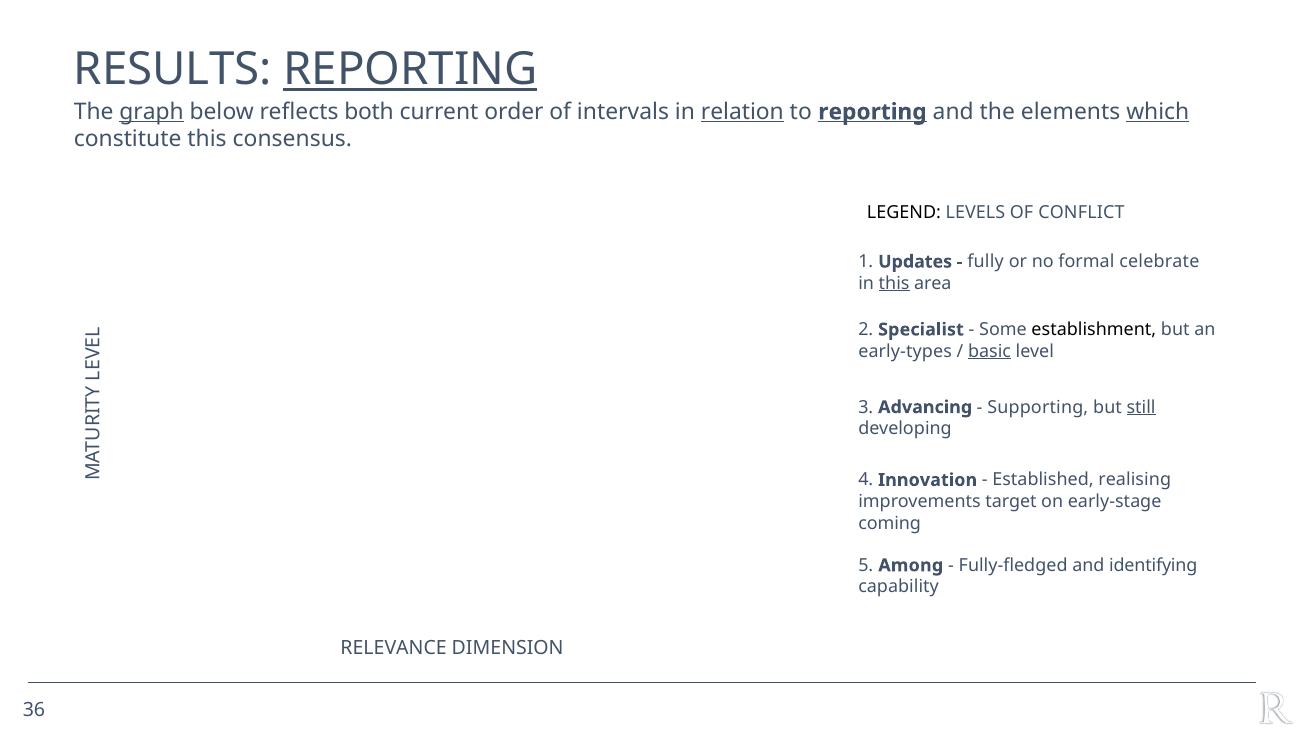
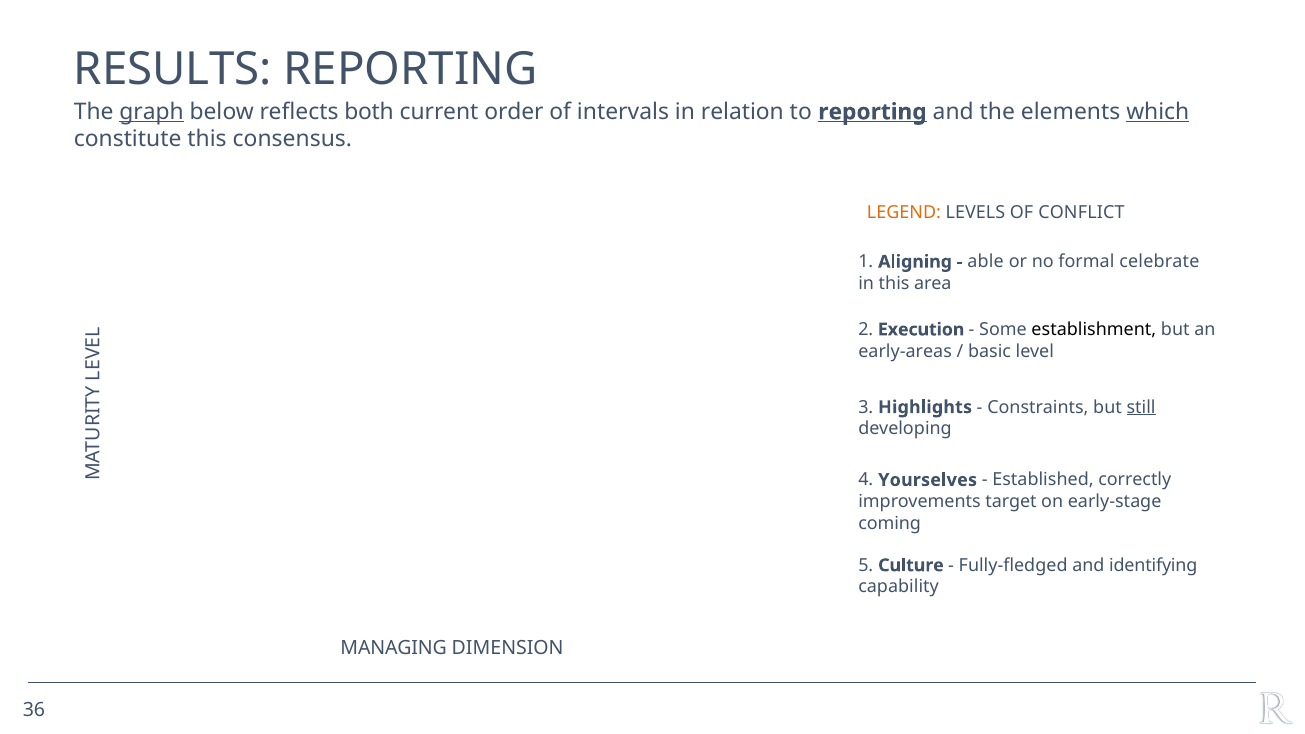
REPORTING at (410, 70) underline: present -> none
relation underline: present -> none
LEGEND colour: black -> orange
Updates: Updates -> Aligning
fully: fully -> able
this at (894, 283) underline: present -> none
Specialist: Specialist -> Execution
early-types: early-types -> early-areas
basic underline: present -> none
Advancing: Advancing -> Highlights
Supporting: Supporting -> Constraints
Innovation: Innovation -> Yourselves
realising: realising -> correctly
Among: Among -> Culture
RELEVANCE: RELEVANCE -> MANAGING
